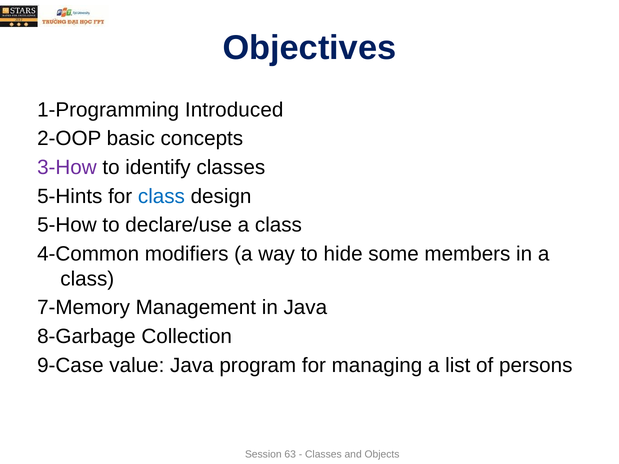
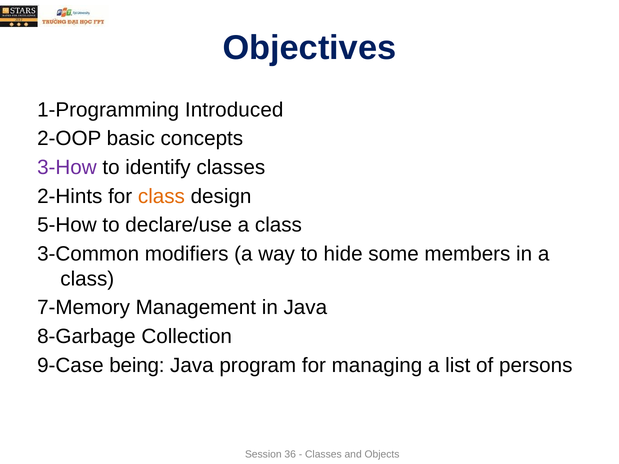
5-Hints: 5-Hints -> 2-Hints
class at (161, 196) colour: blue -> orange
4-Common: 4-Common -> 3-Common
value: value -> being
63: 63 -> 36
